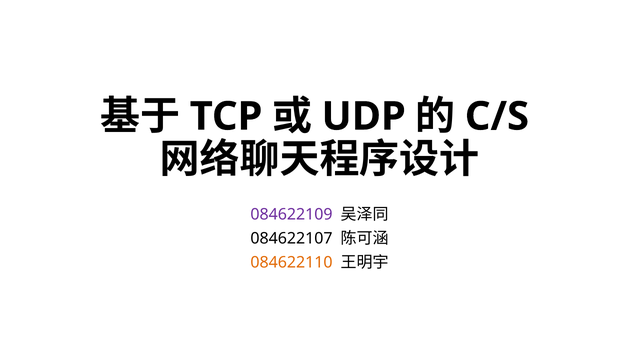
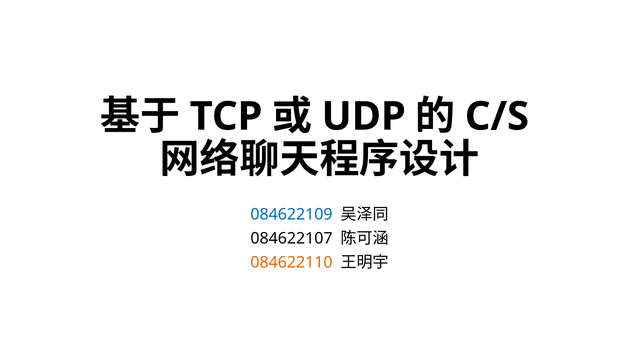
084622109 colour: purple -> blue
